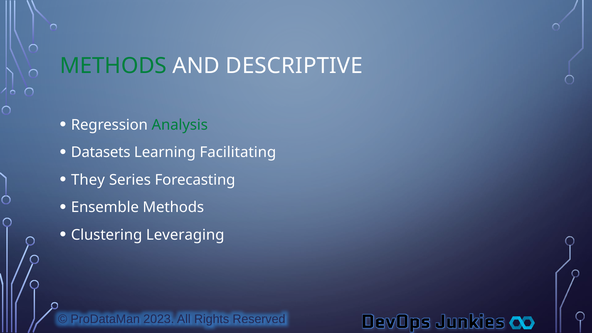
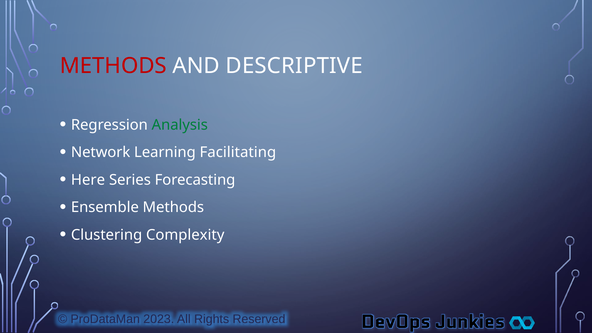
METHODS at (113, 66) colour: green -> red
Datasets: Datasets -> Network
They: They -> Here
Leveraging: Leveraging -> Complexity
